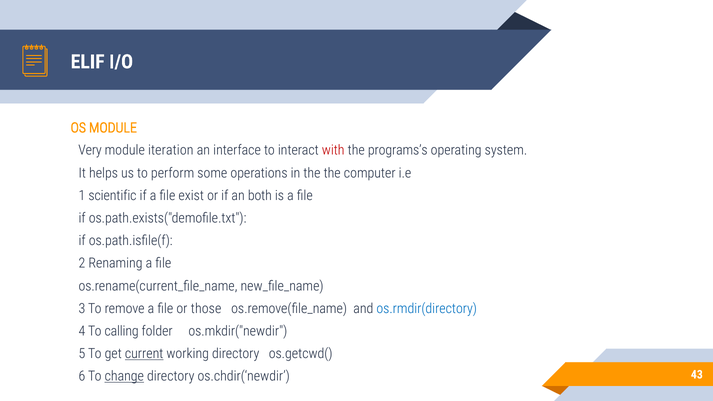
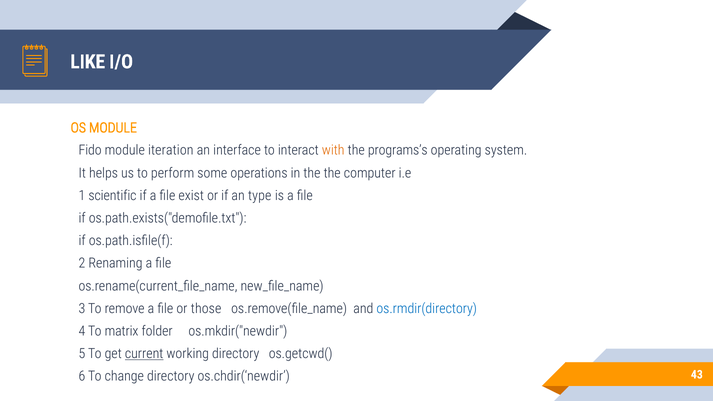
ELIF: ELIF -> LIKE
Very: Very -> Fido
with colour: red -> orange
both: both -> type
calling: calling -> matrix
change underline: present -> none
